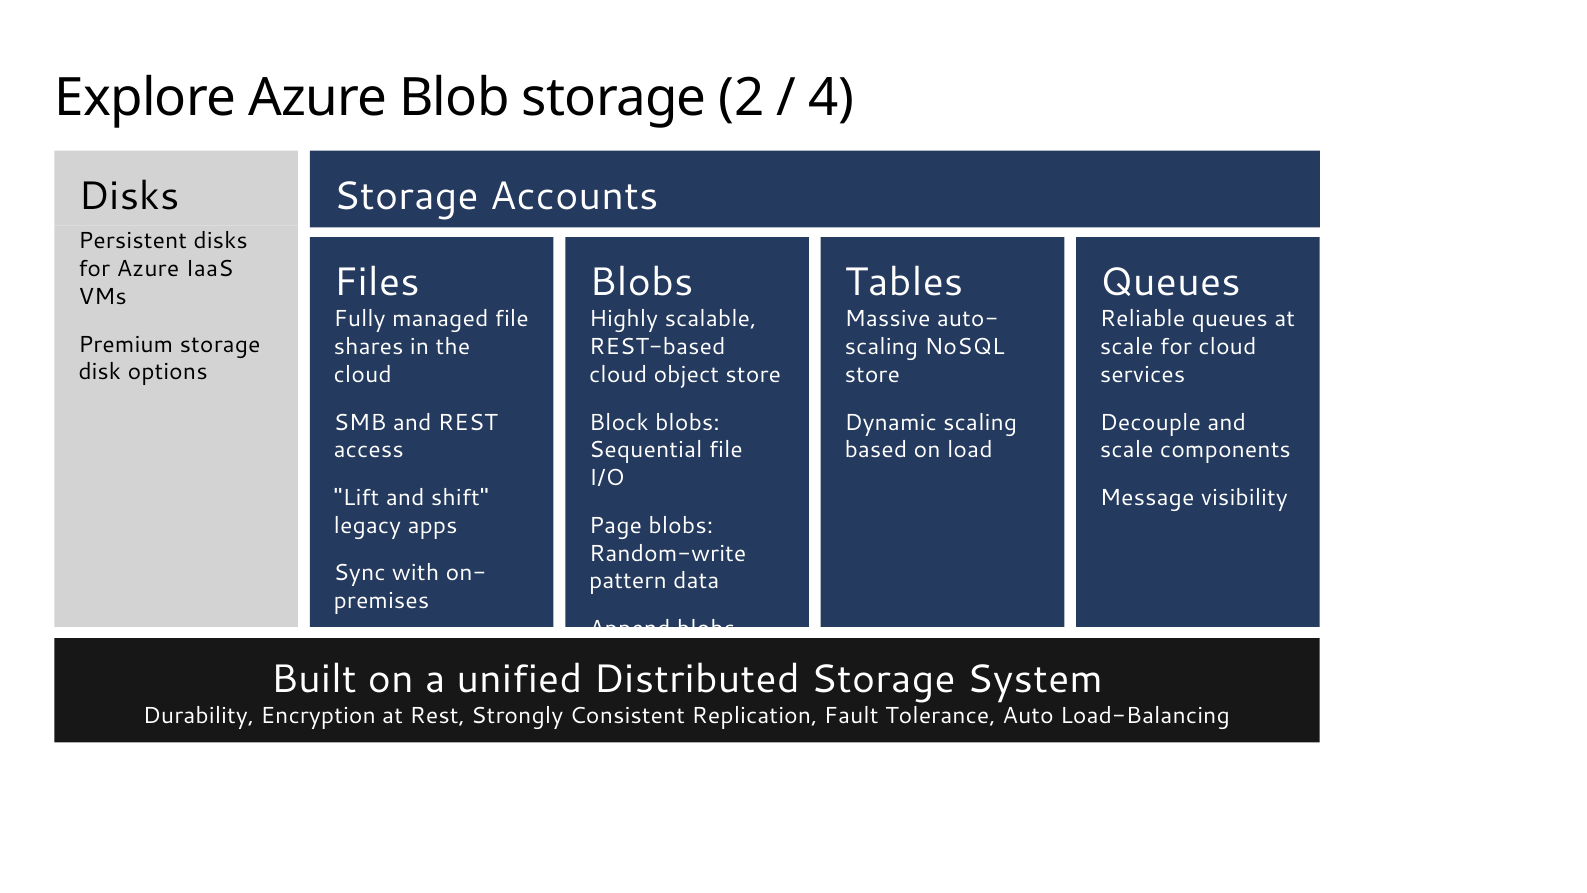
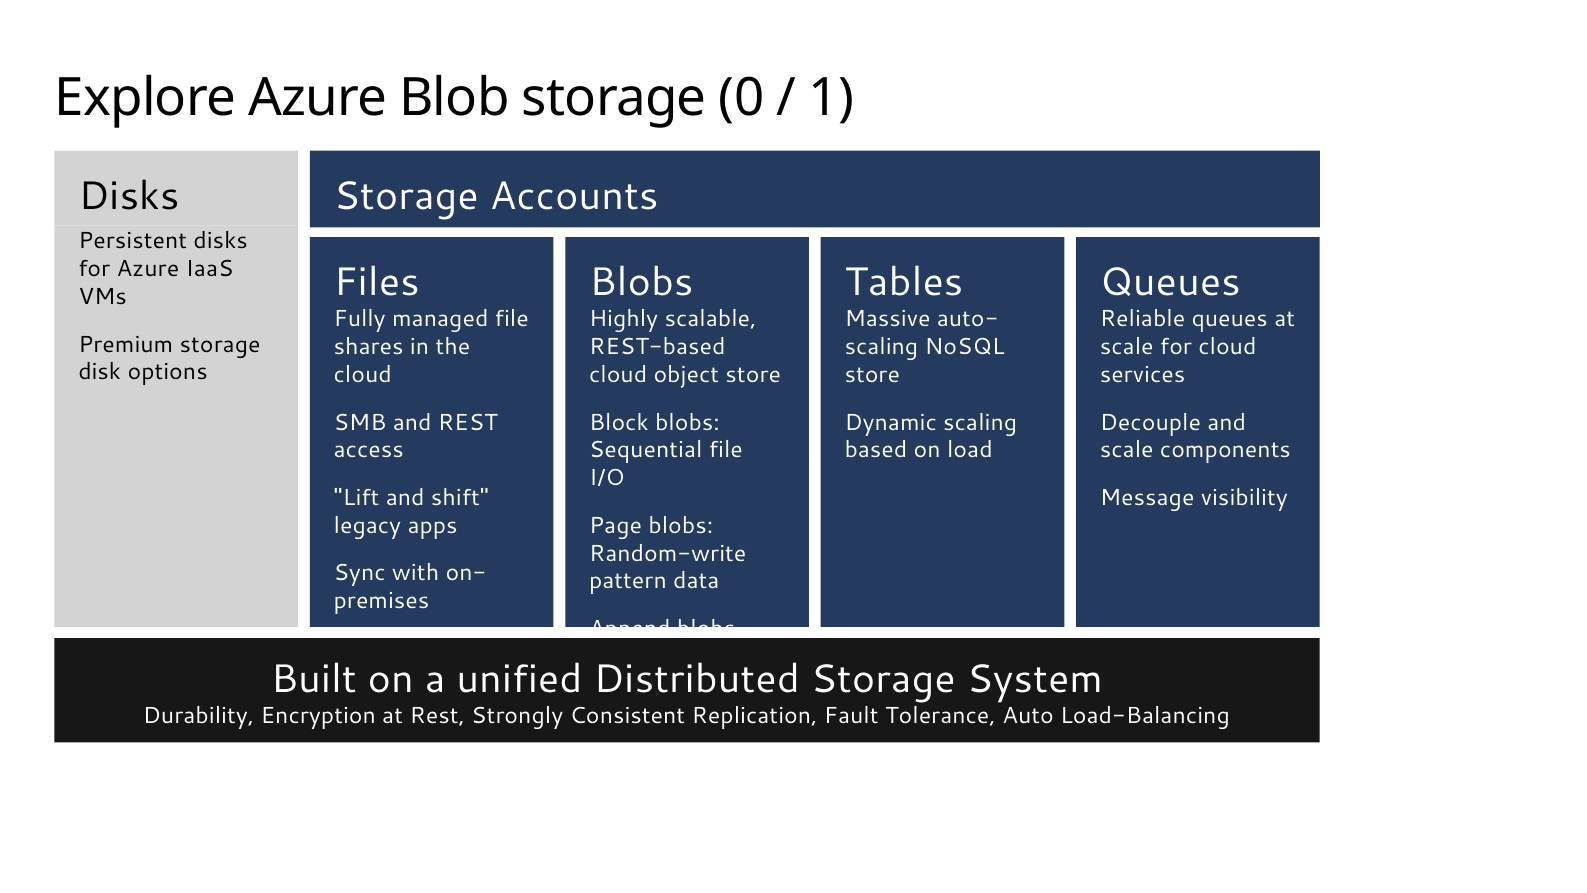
2: 2 -> 0
4: 4 -> 1
